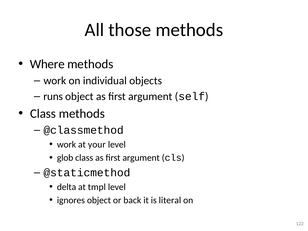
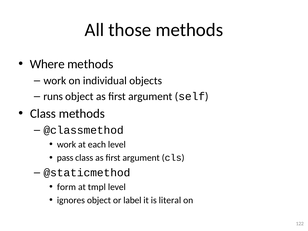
your: your -> each
glob: glob -> pass
delta: delta -> form
back: back -> label
